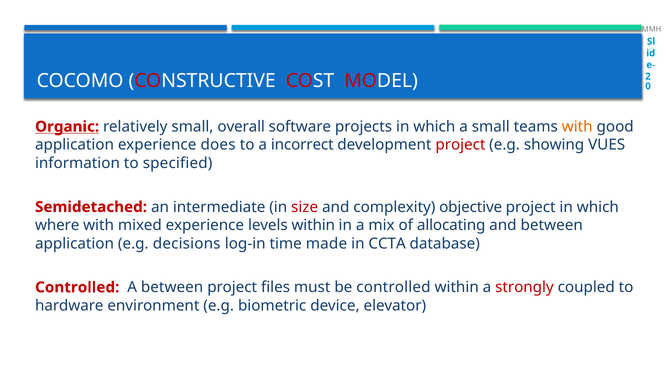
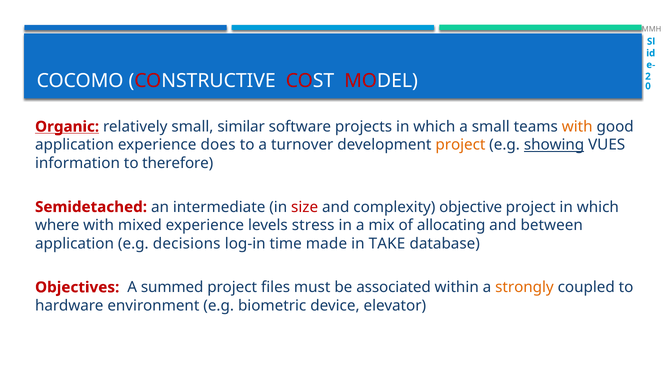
overall: overall -> similar
incorrect: incorrect -> turnover
project at (460, 145) colour: red -> orange
showing underline: none -> present
specified: specified -> therefore
levels within: within -> stress
CCTA: CCTA -> TAKE
Controlled at (77, 288): Controlled -> Objectives
A between: between -> summed
be controlled: controlled -> associated
strongly colour: red -> orange
